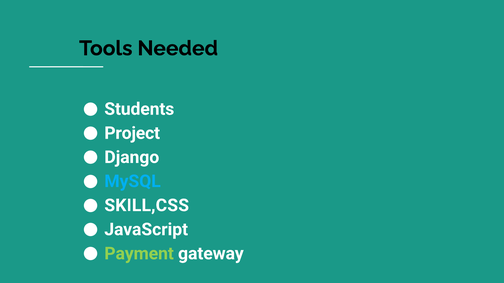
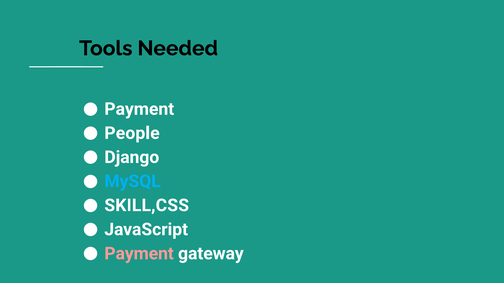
Students at (139, 109): Students -> Payment
Project: Project -> People
Payment at (139, 254) colour: light green -> pink
